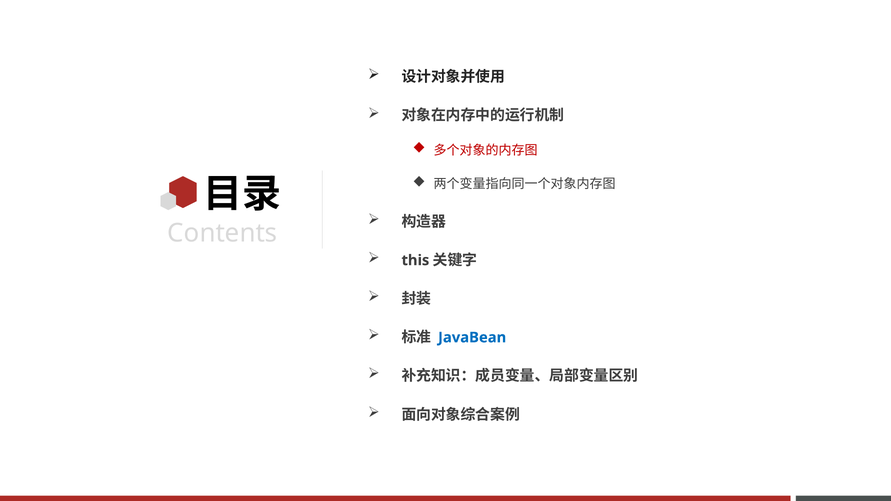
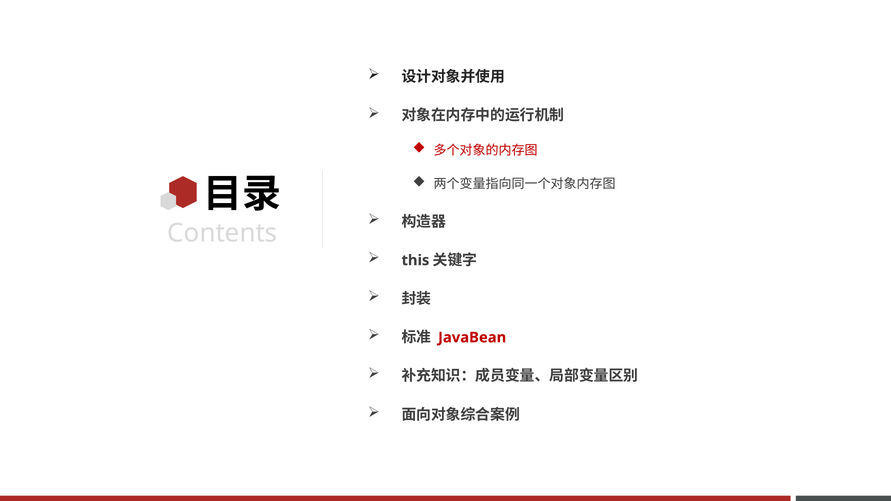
JavaBean colour: blue -> red
